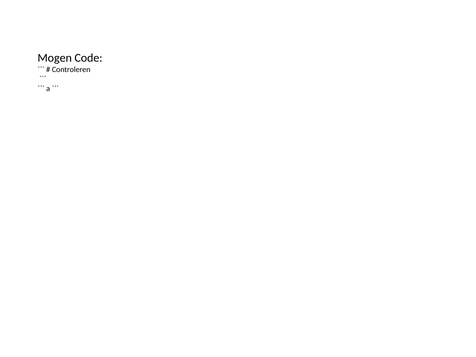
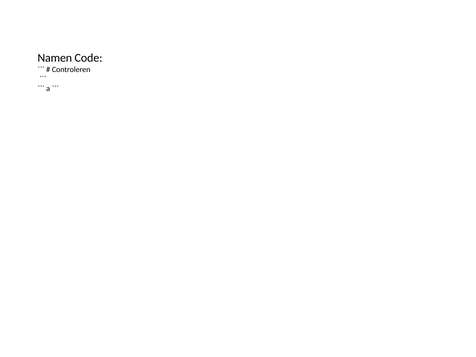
Mogen: Mogen -> Namen
